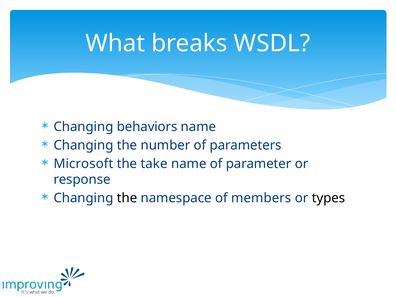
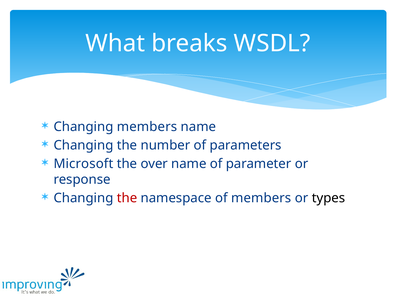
Changing behaviors: behaviors -> members
take: take -> over
the at (127, 198) colour: black -> red
